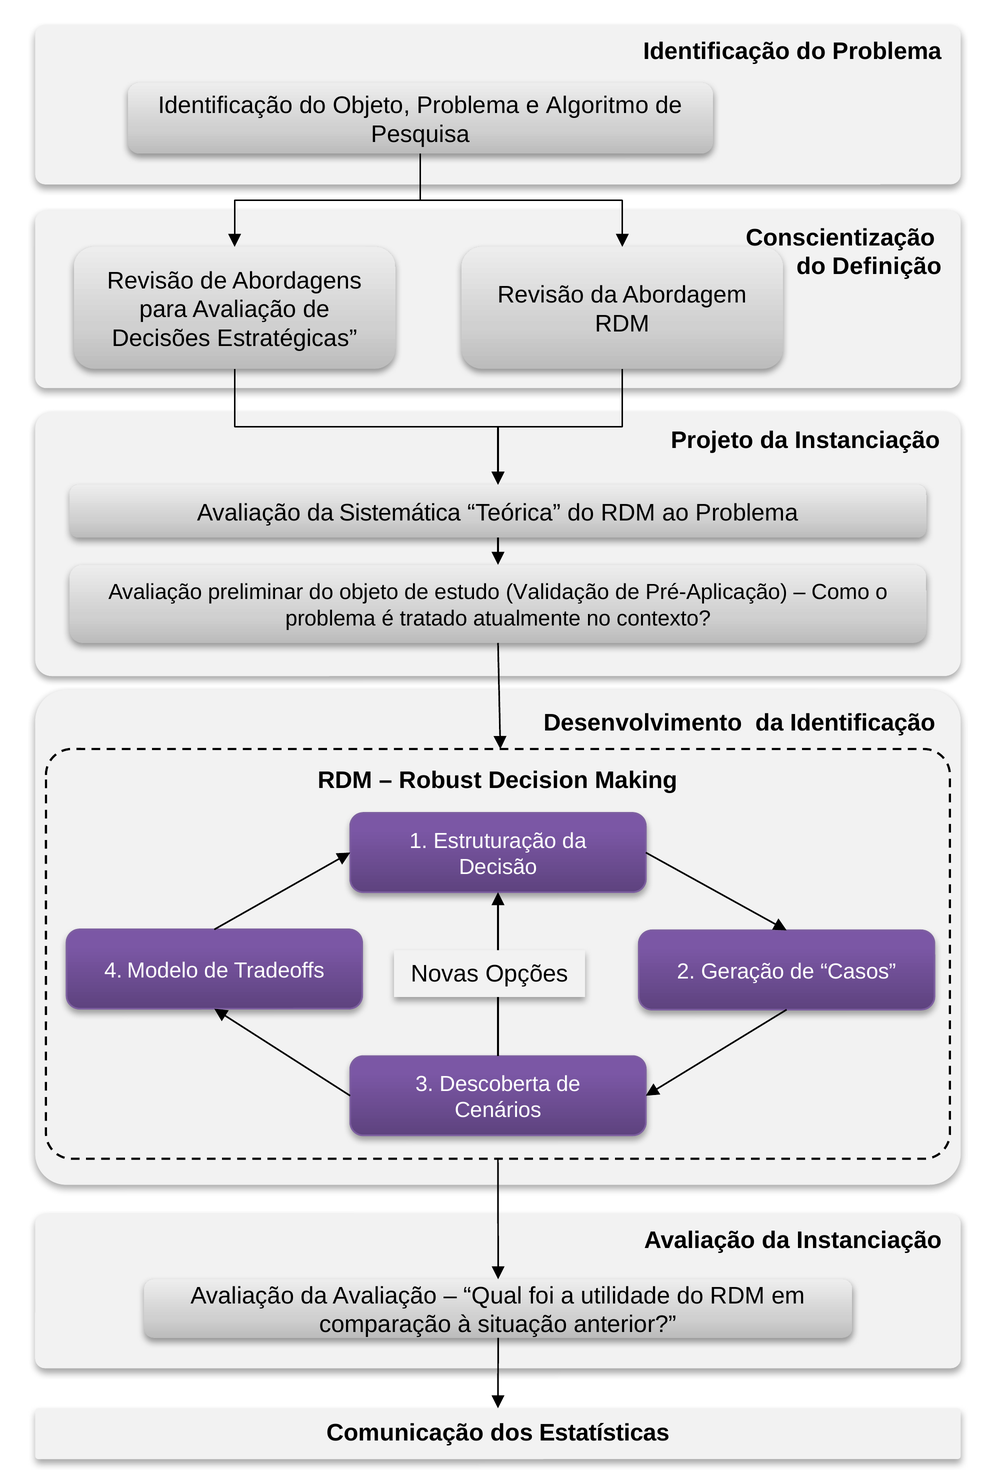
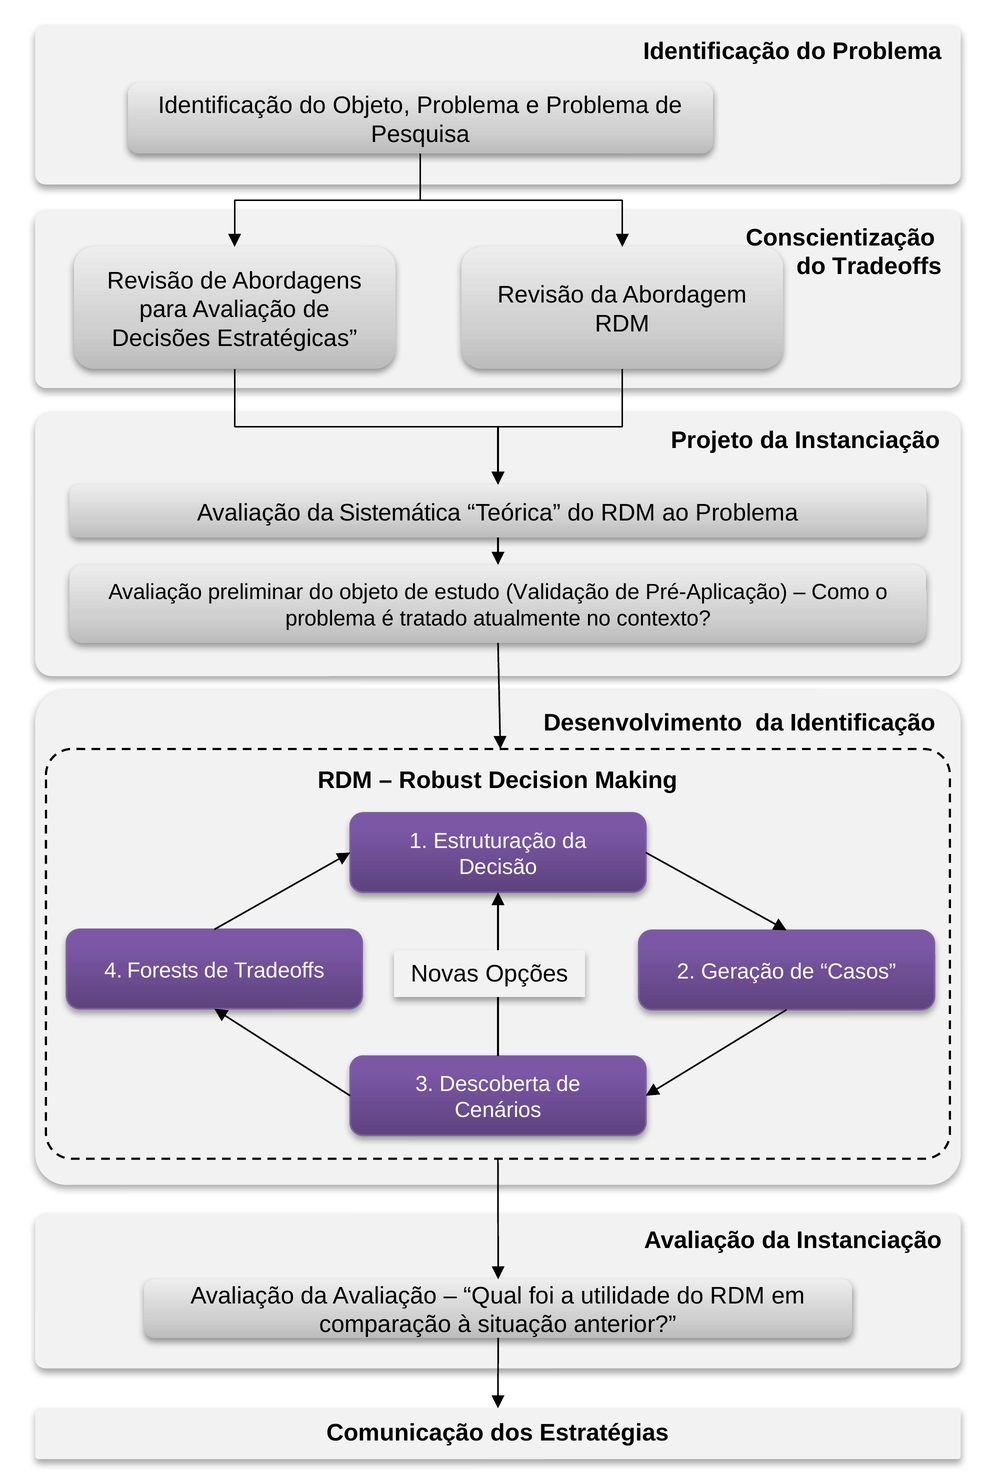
e Algoritmo: Algoritmo -> Problema
do Definição: Definição -> Tradeoffs
Modelo: Modelo -> Forests
Estatísticas: Estatísticas -> Estratégias
